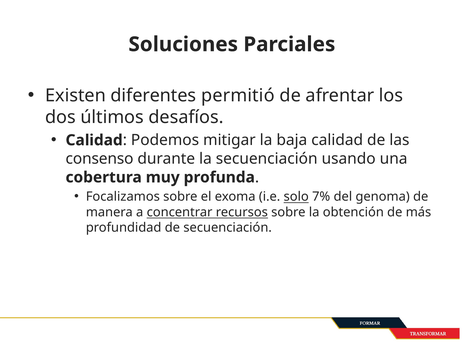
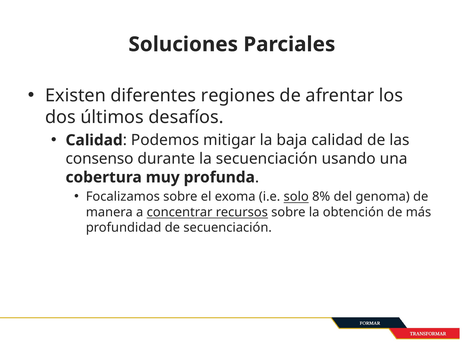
permitió: permitió -> regiones
7%: 7% -> 8%
